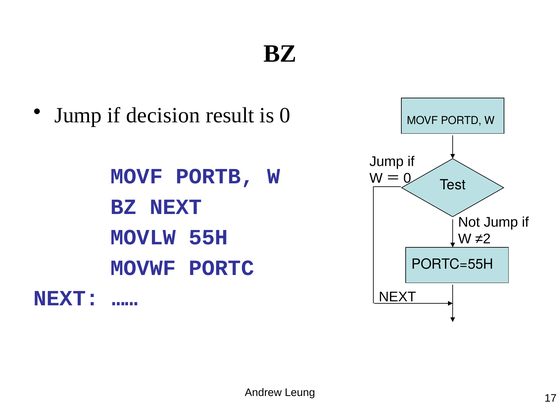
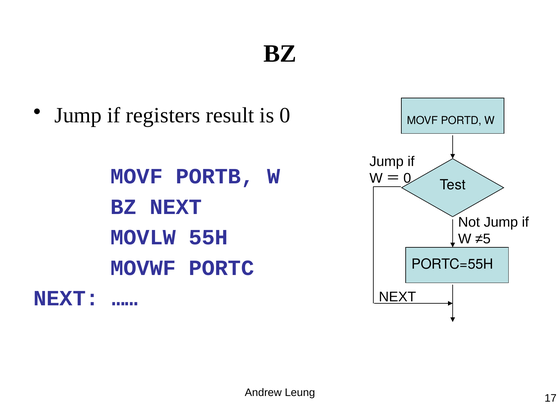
decision: decision -> registers
≠2: ≠2 -> ≠5
